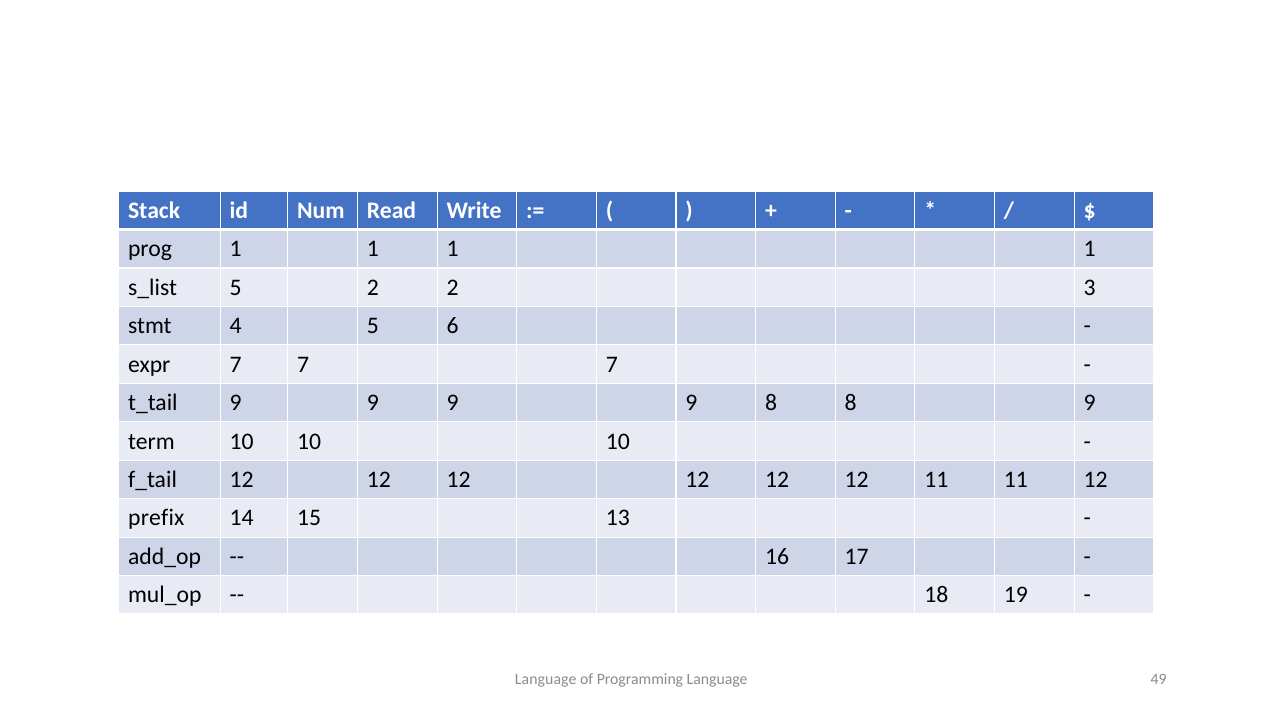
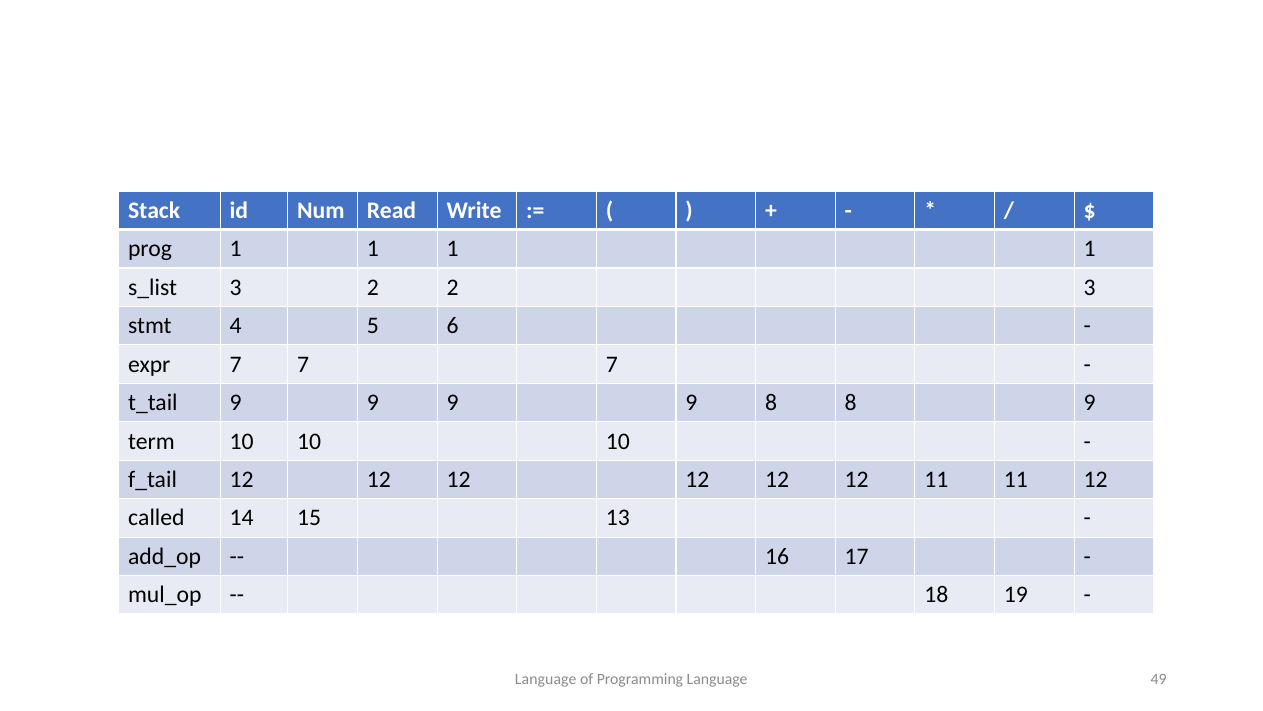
5 at (236, 287): 5 -> 3
prefix: prefix -> called
